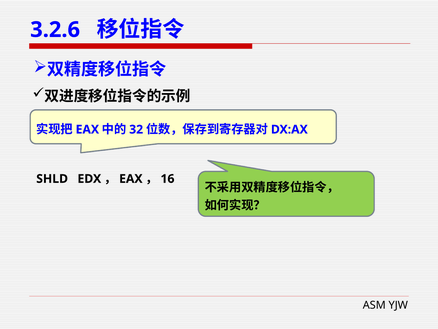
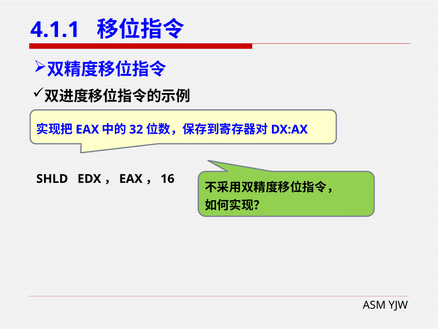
3.2.6: 3.2.6 -> 4.1.1
